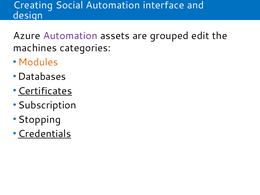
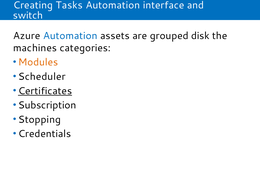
Social: Social -> Tasks
design: design -> switch
Automation at (70, 36) colour: purple -> blue
edit: edit -> disk
Databases: Databases -> Scheduler
Credentials underline: present -> none
